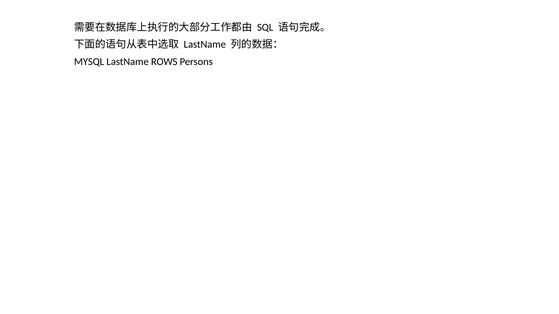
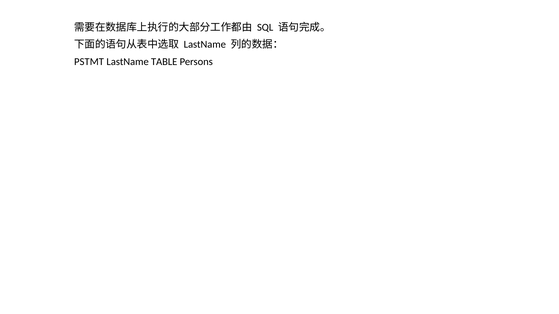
MYSQL: MYSQL -> PSTMT
ROWS: ROWS -> TABLE
